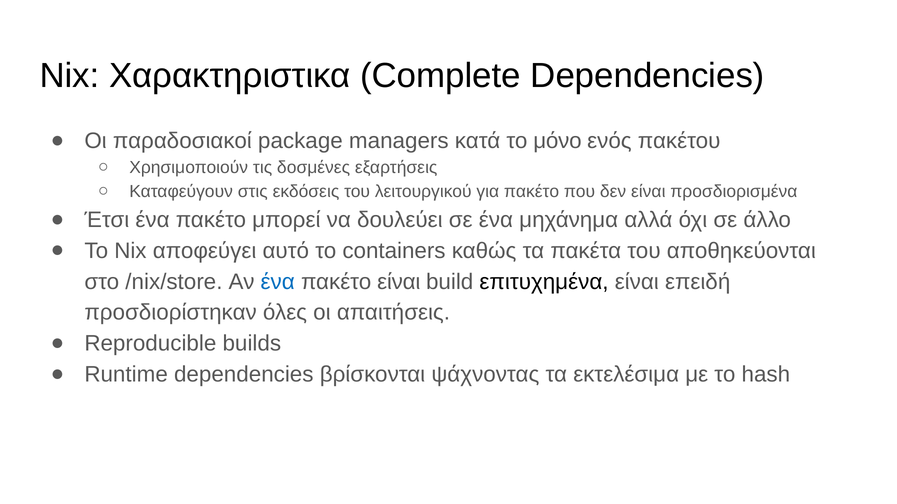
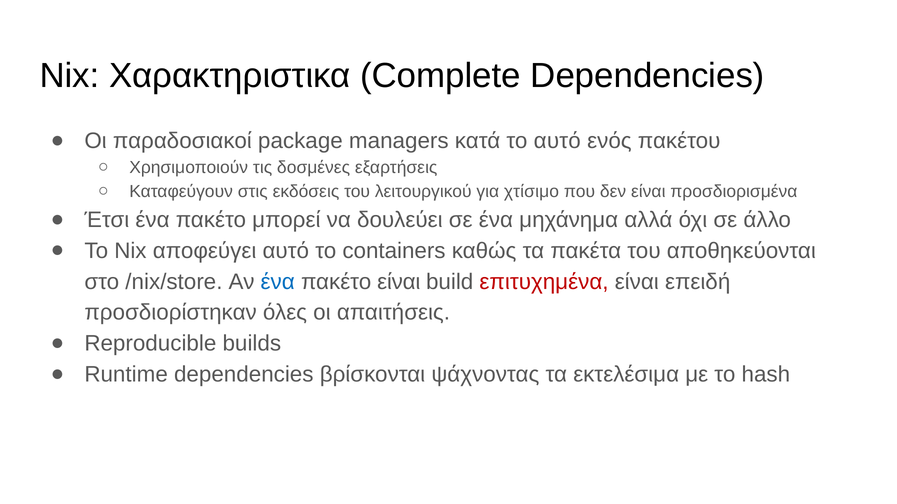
το μόνο: μόνο -> αυτό
για πακέτο: πακέτο -> χτίσιμο
επιτυχημένα colour: black -> red
